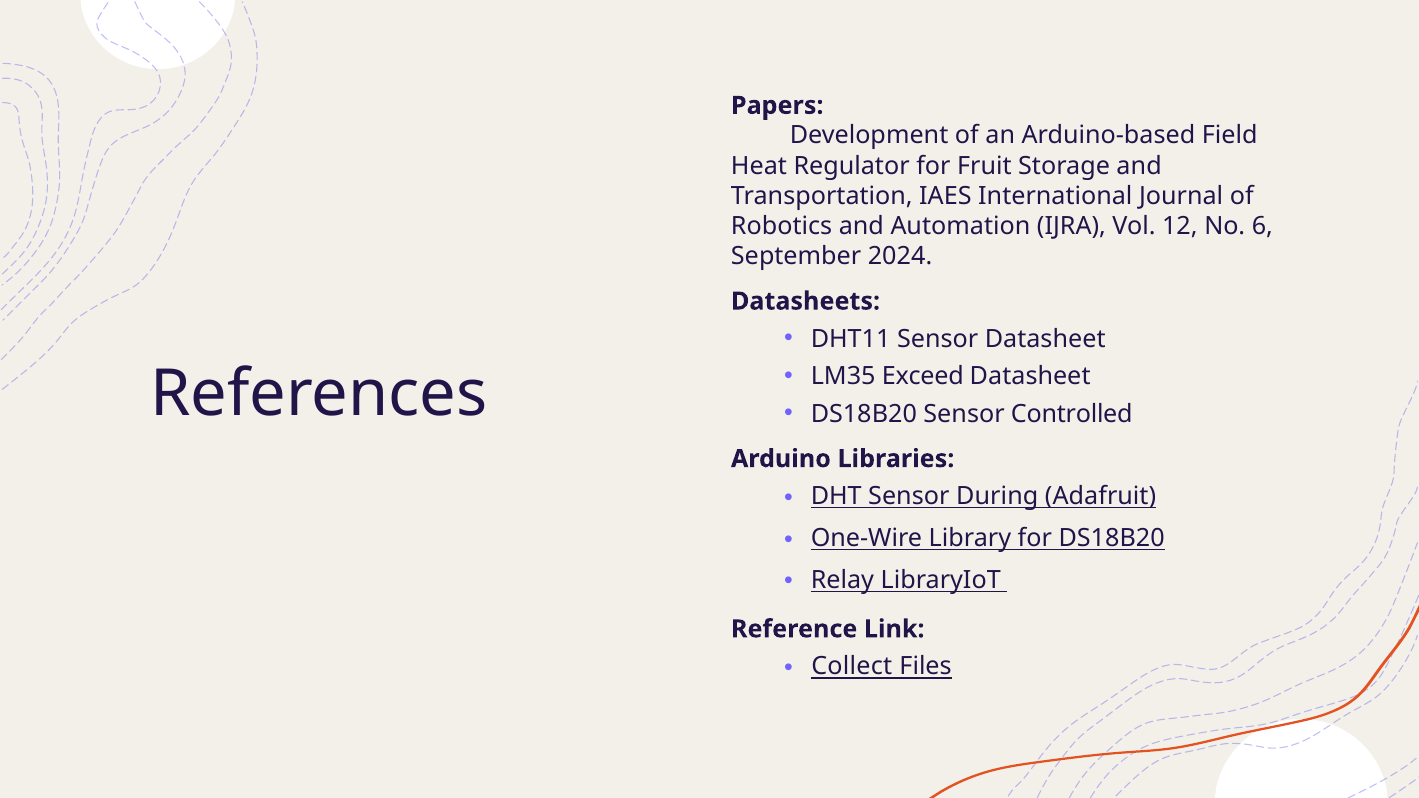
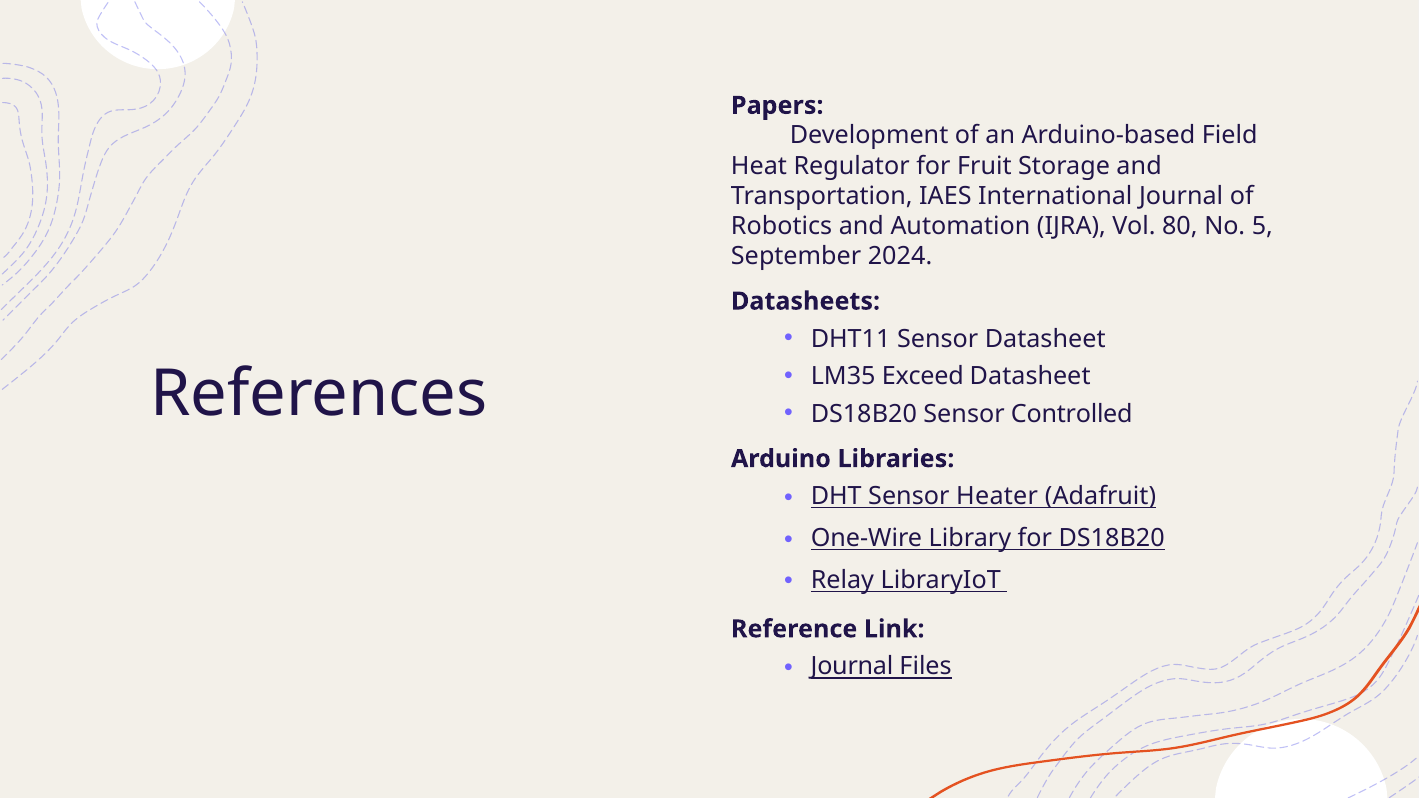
12: 12 -> 80
6: 6 -> 5
During: During -> Heater
Collect at (852, 667): Collect -> Journal
